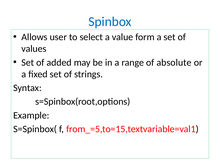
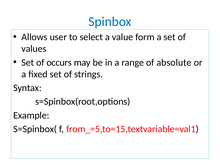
added: added -> occurs
